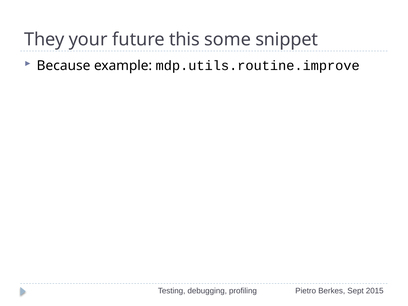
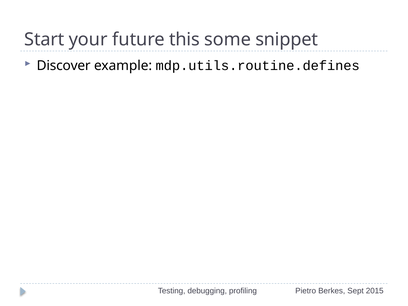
They: They -> Start
Because: Because -> Discover
mdp.utils.routine.improve: mdp.utils.routine.improve -> mdp.utils.routine.defines
